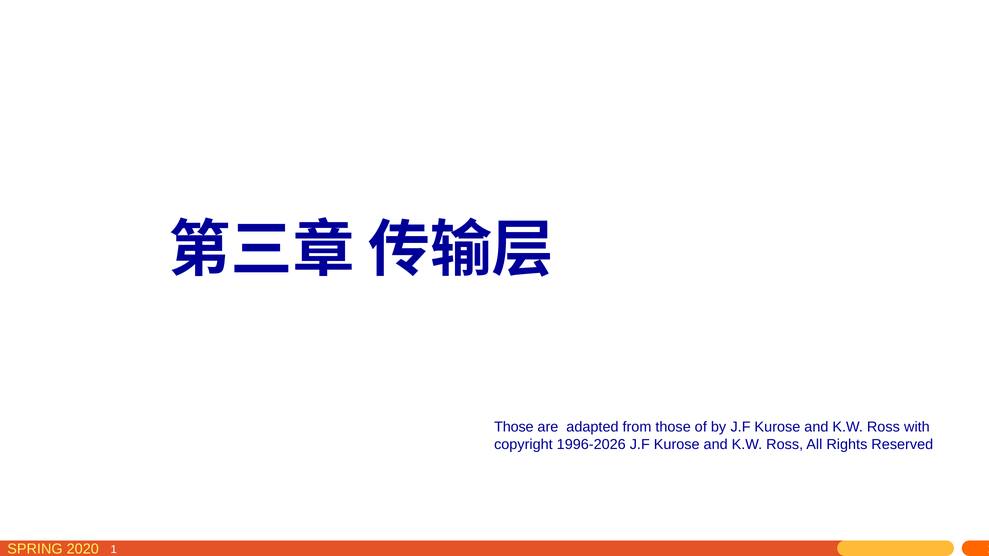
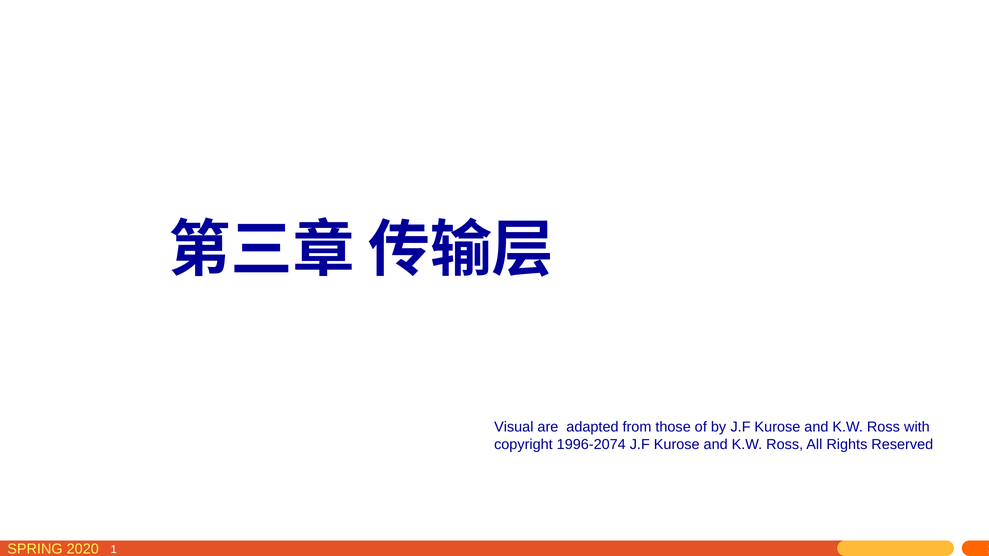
Those at (514, 427): Those -> Visual
1996-2026: 1996-2026 -> 1996-2074
